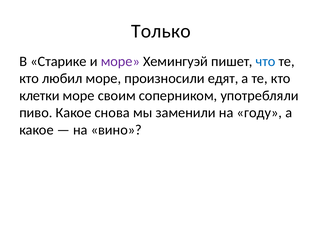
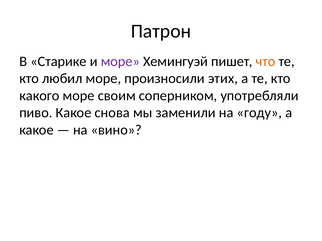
Только: Только -> Патрон
что colour: blue -> orange
едят: едят -> этих
клетки: клетки -> какого
